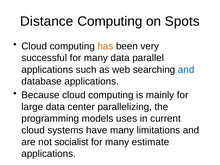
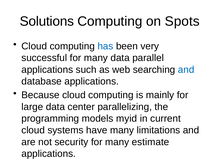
Distance: Distance -> Solutions
has colour: orange -> blue
uses: uses -> myid
socialist: socialist -> security
